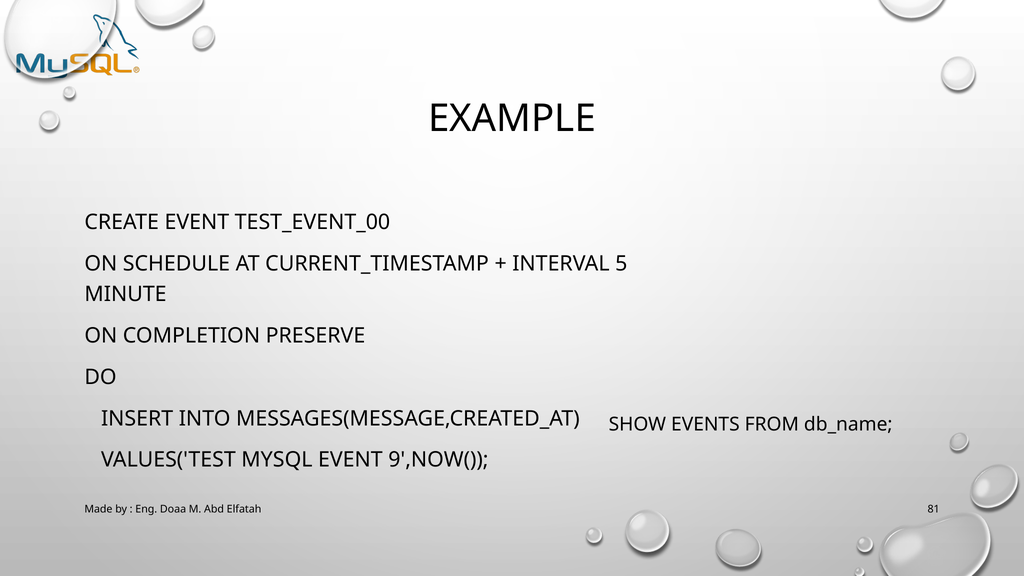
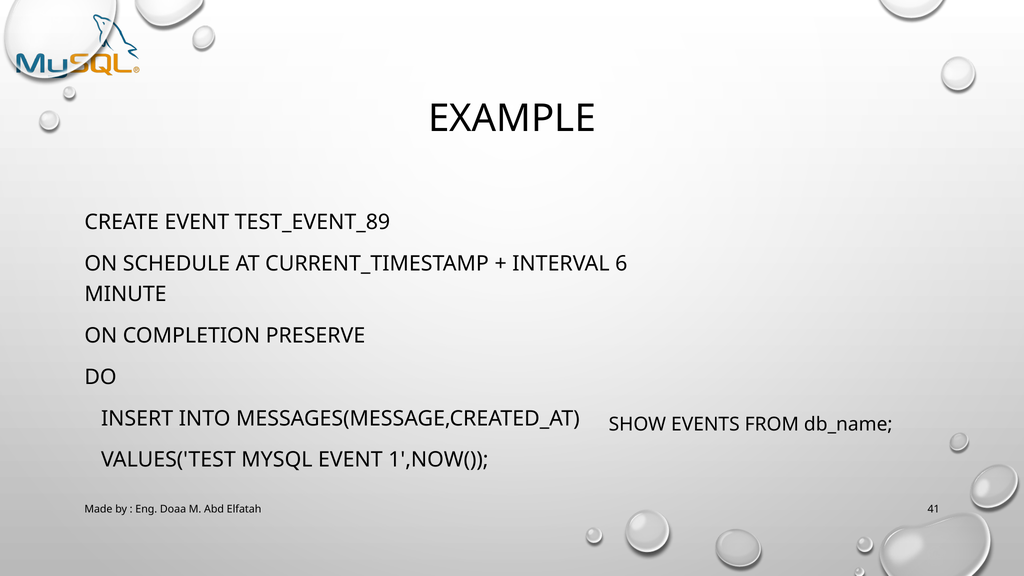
TEST_EVENT_00: TEST_EVENT_00 -> TEST_EVENT_89
5: 5 -> 6
9',NOW(: 9',NOW( -> 1',NOW(
81: 81 -> 41
